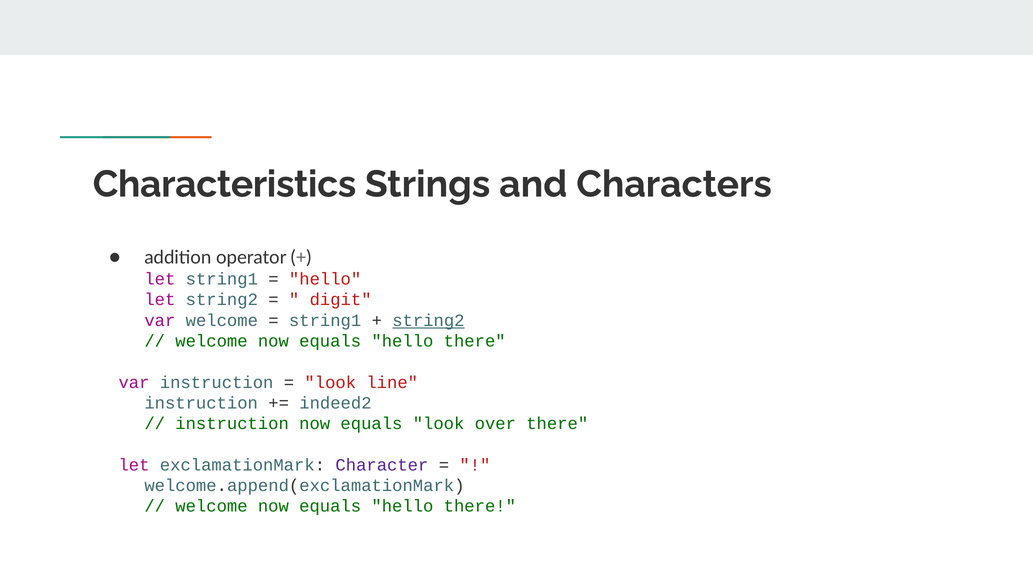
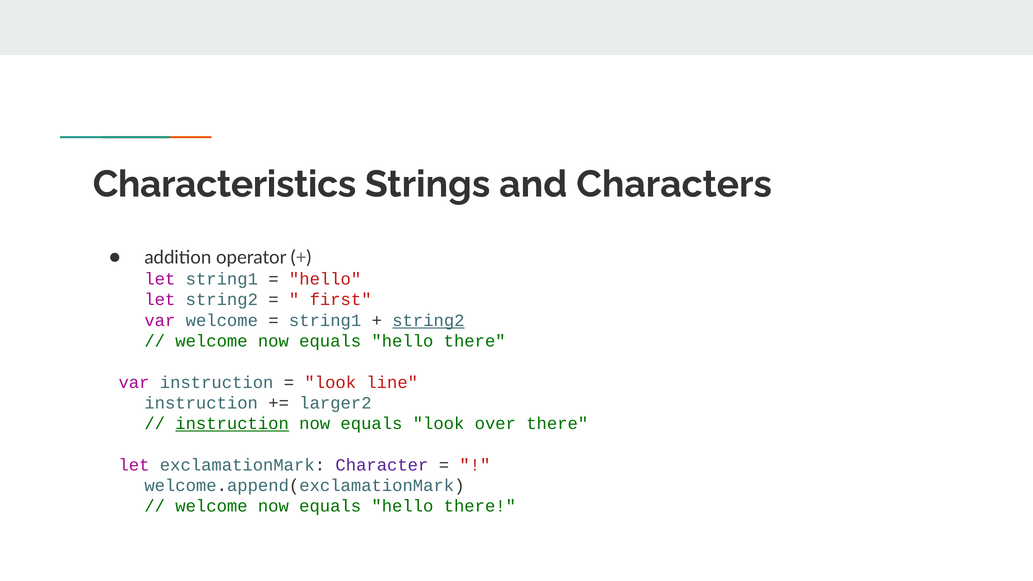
digit: digit -> first
indeed2: indeed2 -> larger2
instruction at (232, 424) underline: none -> present
